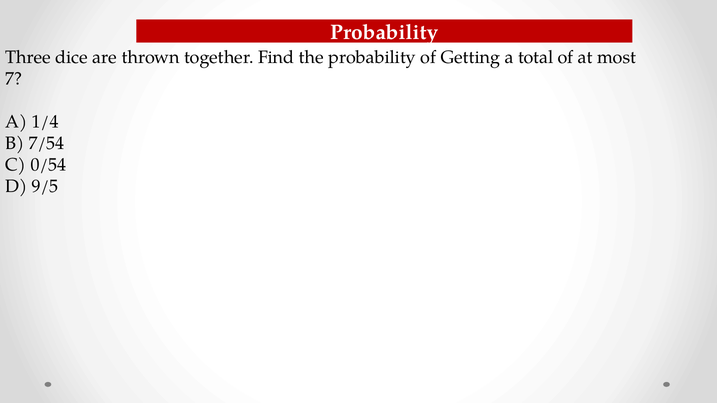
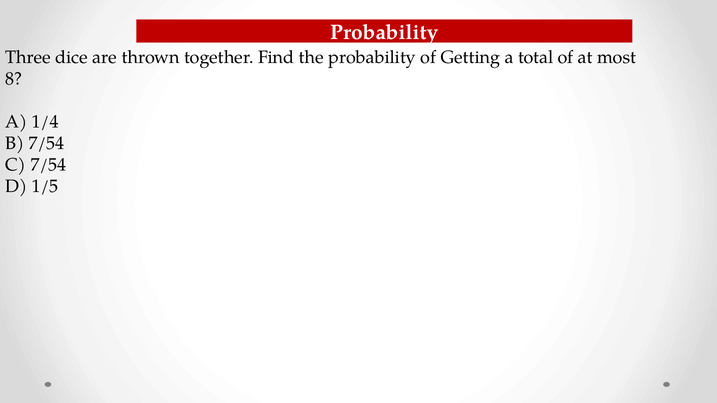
7: 7 -> 8
C 0/54: 0/54 -> 7/54
9/5: 9/5 -> 1/5
